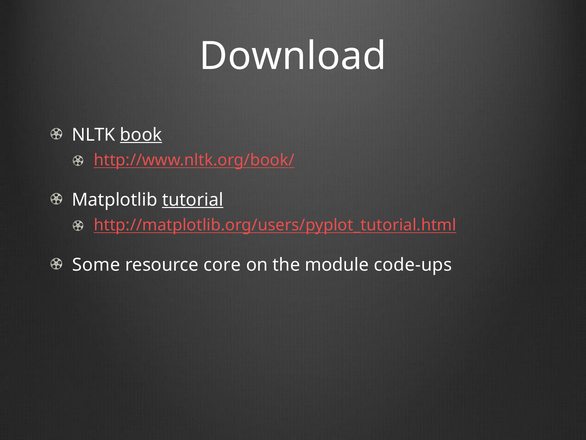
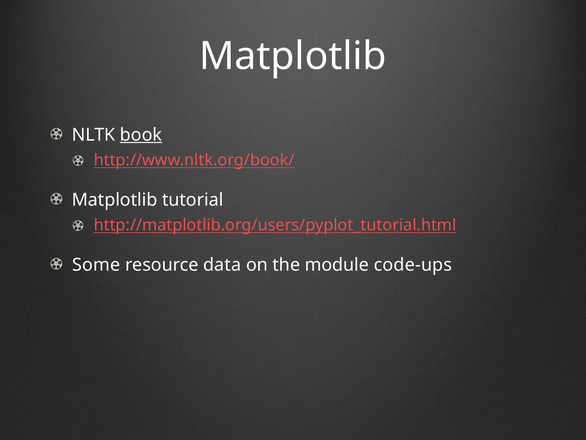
Download at (293, 56): Download -> Matplotlib
tutorial underline: present -> none
core: core -> data
